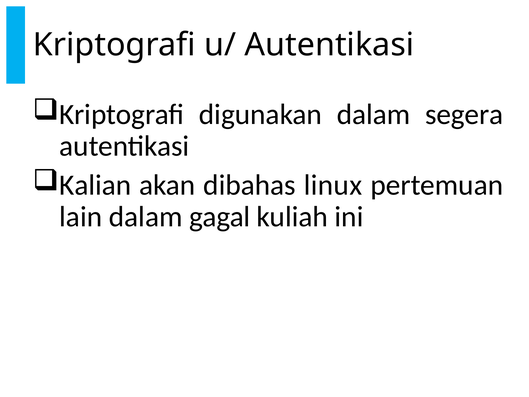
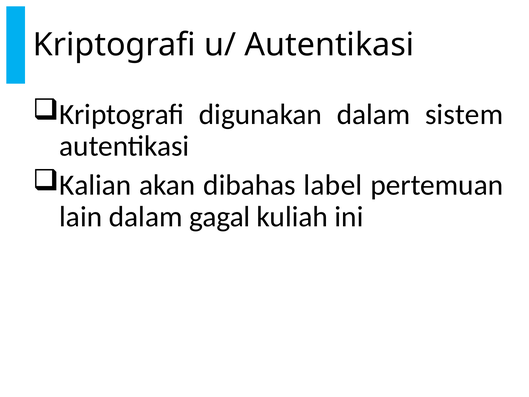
segera: segera -> sistem
linux: linux -> label
